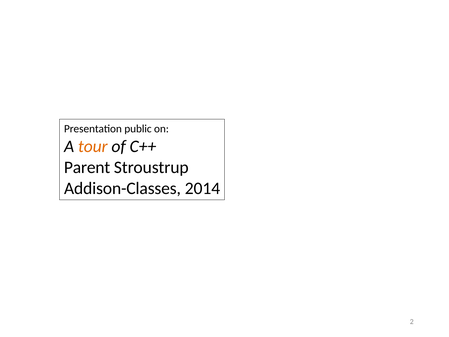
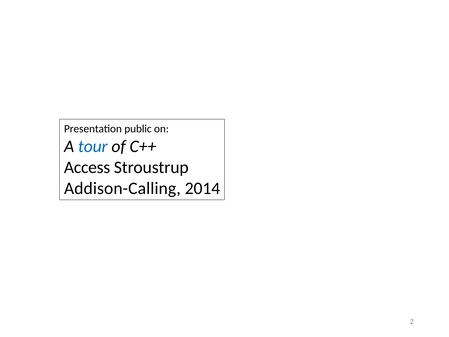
tour colour: orange -> blue
Parent: Parent -> Access
Addison-Classes: Addison-Classes -> Addison-Calling
